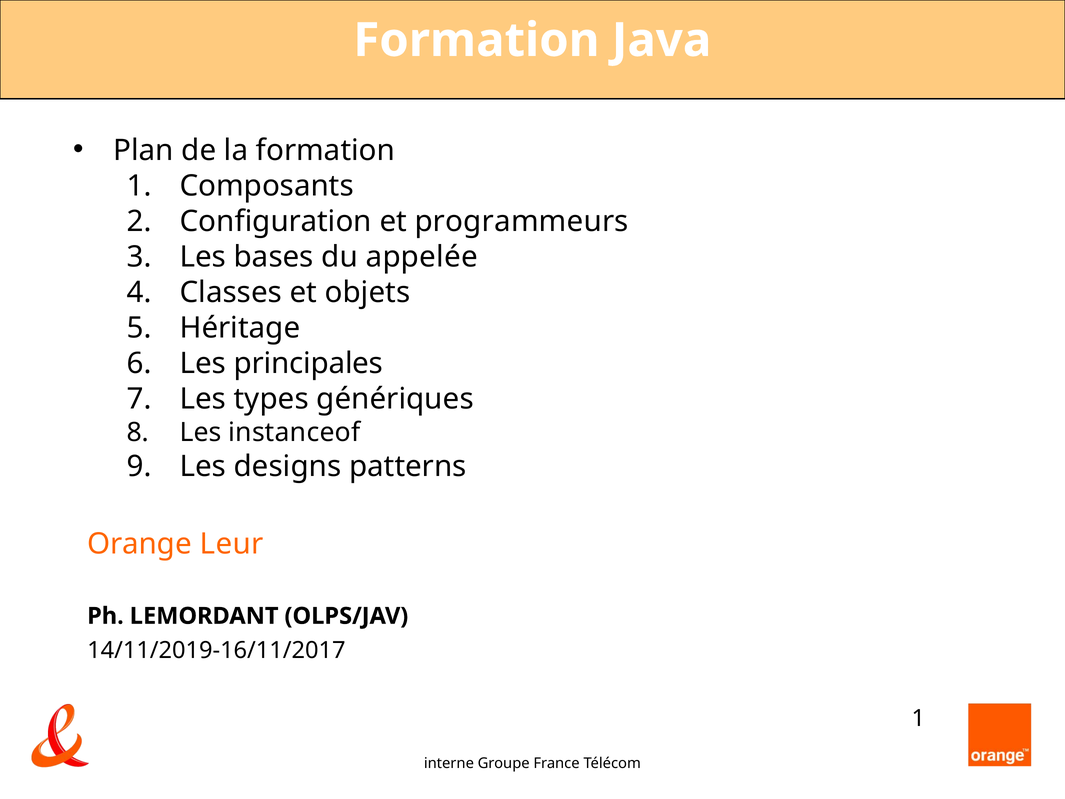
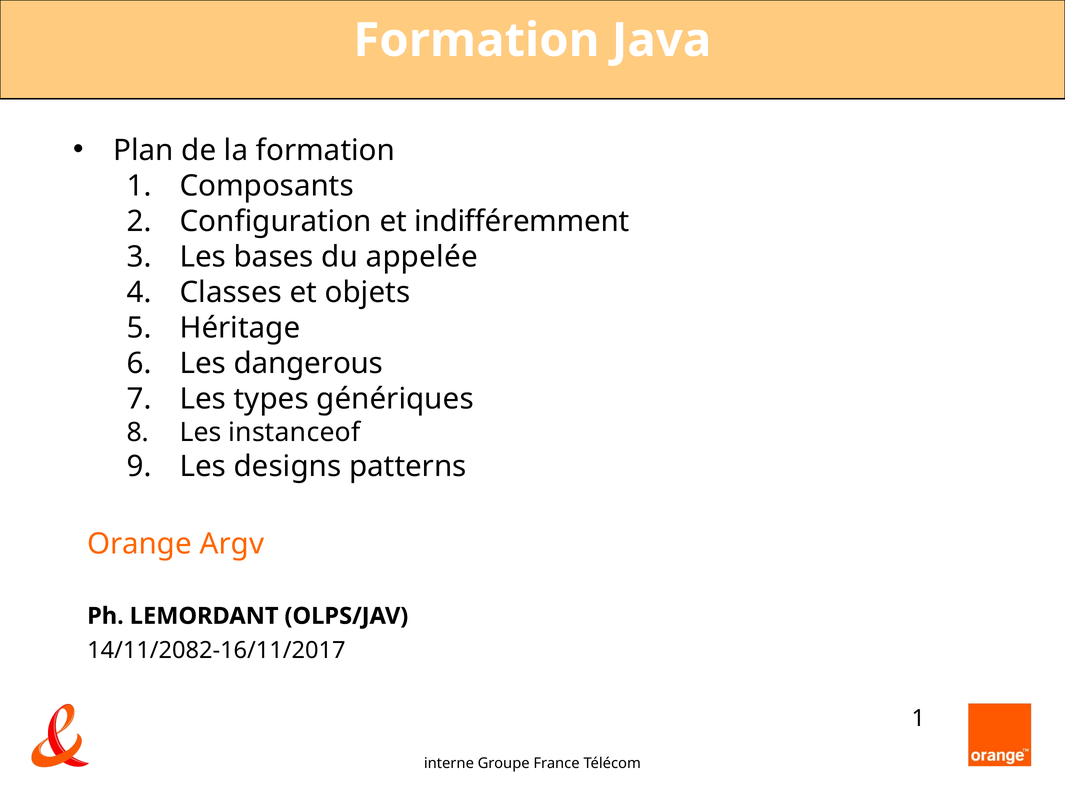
programmeurs: programmeurs -> indifféremment
principales: principales -> dangerous
Leur: Leur -> Argv
14/11/2019-16/11/2017: 14/11/2019-16/11/2017 -> 14/11/2082-16/11/2017
